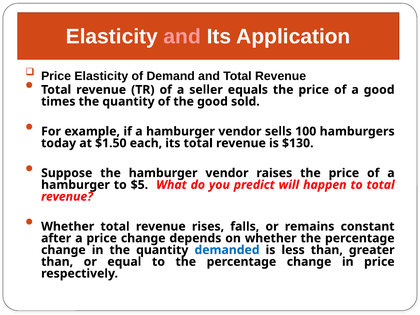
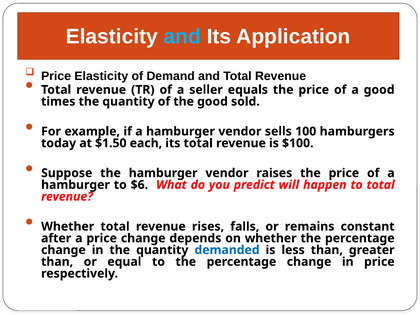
and at (182, 36) colour: pink -> light blue
$130: $130 -> $100
$5: $5 -> $6
